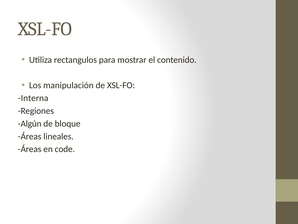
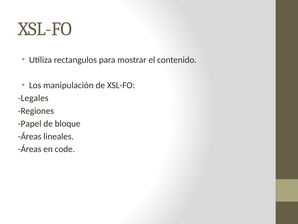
Interna: Interna -> Legales
Algún: Algún -> Papel
